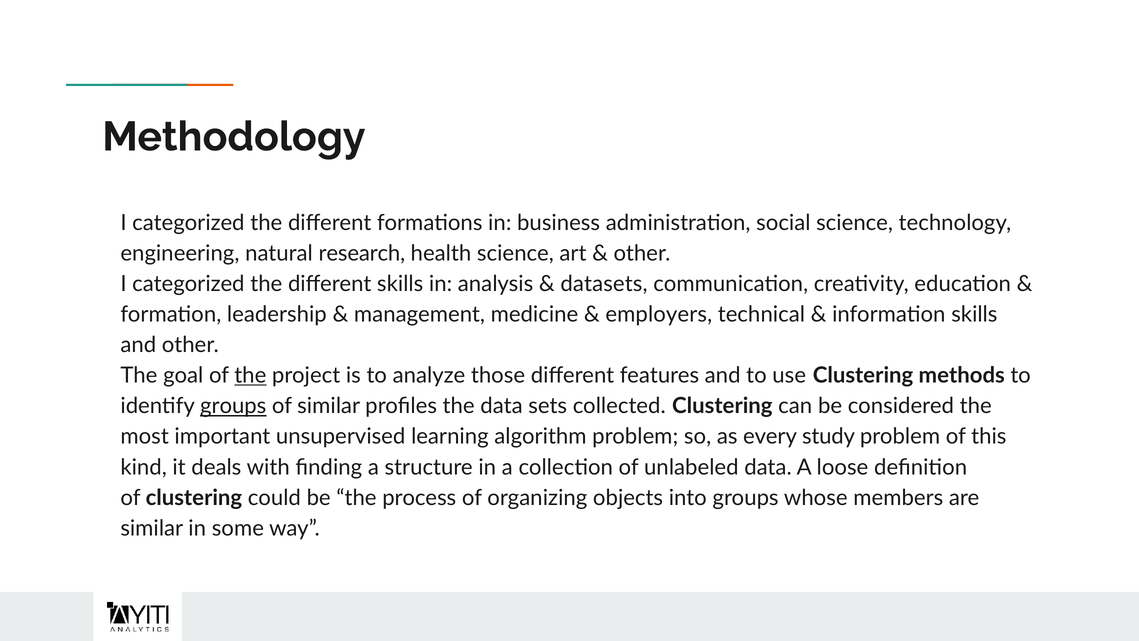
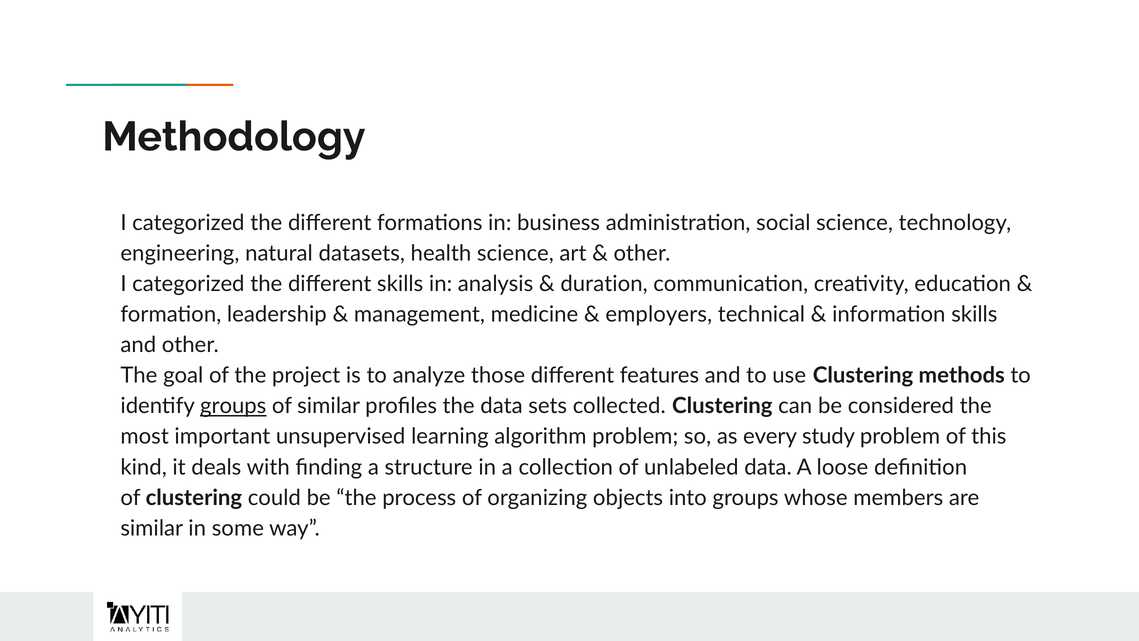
research: research -> datasets
datasets: datasets -> duration
the at (250, 375) underline: present -> none
